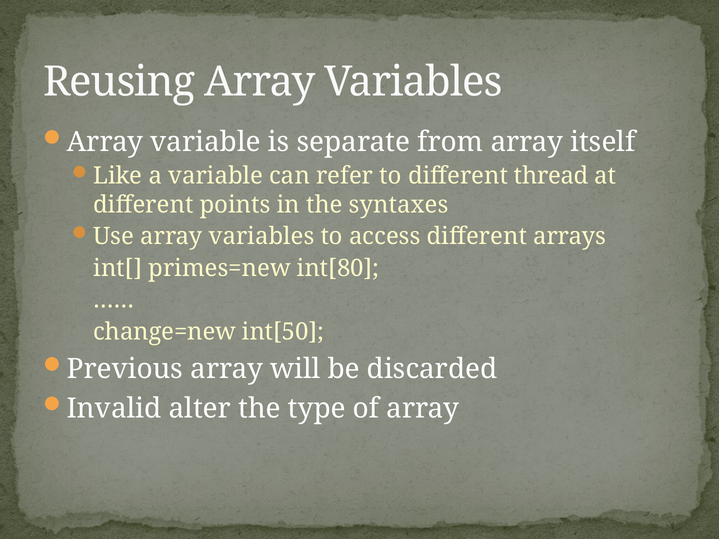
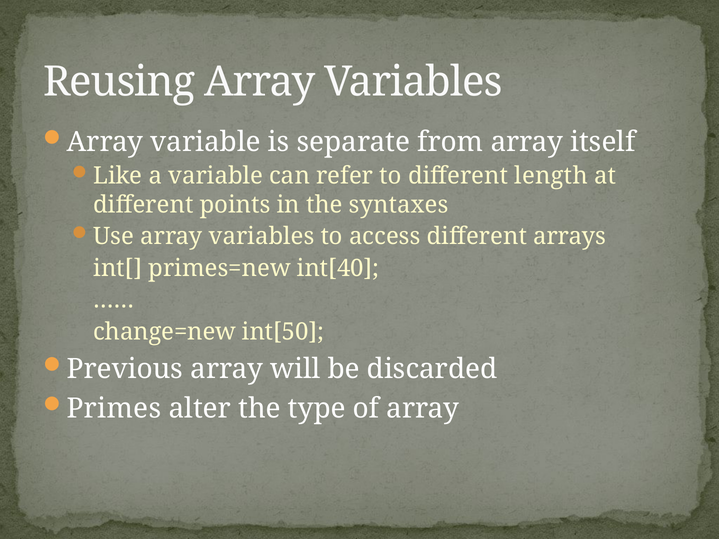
thread: thread -> length
int[80: int[80 -> int[40
Invalid: Invalid -> Primes
